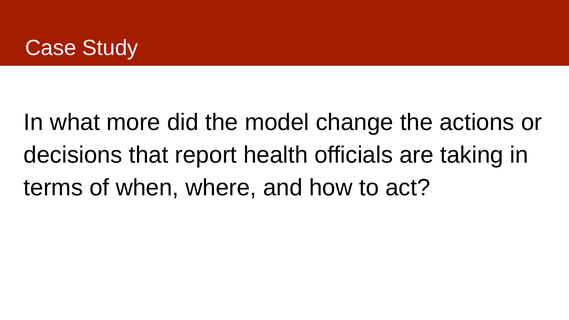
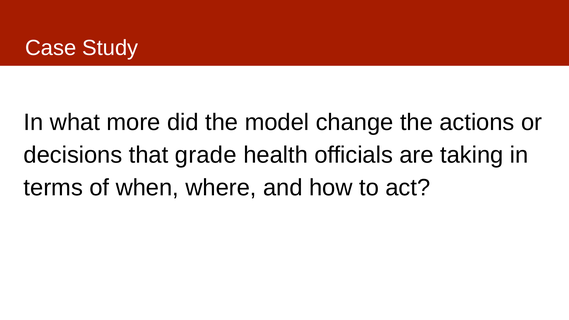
report: report -> grade
